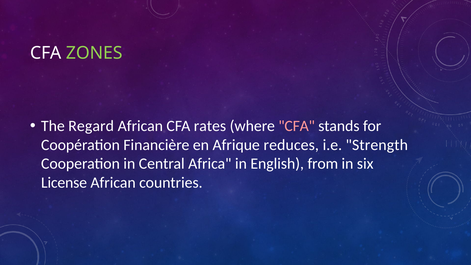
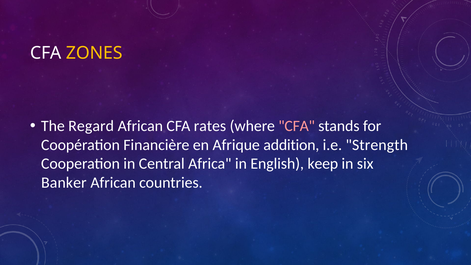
ZONES colour: light green -> yellow
reduces: reduces -> addition
from: from -> keep
License: License -> Banker
